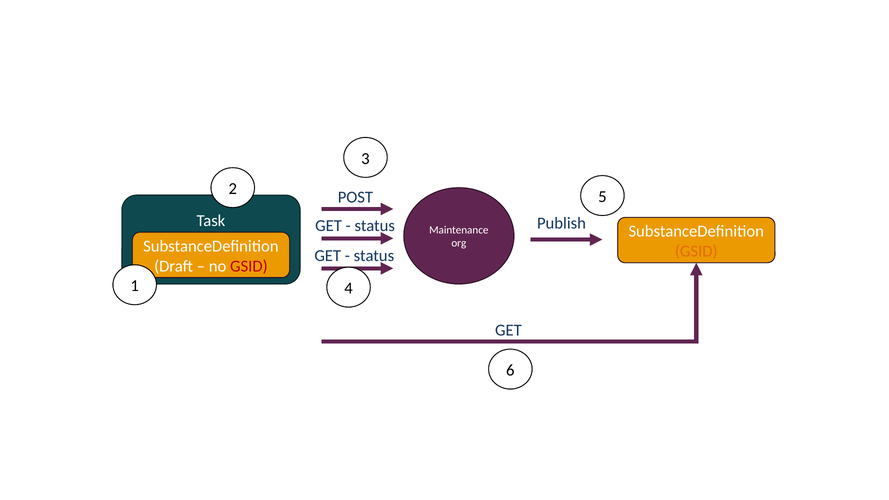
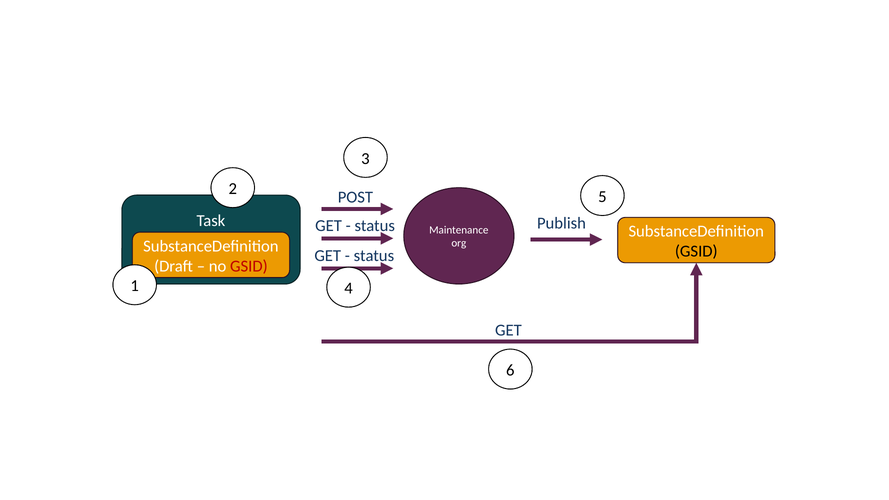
GSID at (696, 251) colour: orange -> black
